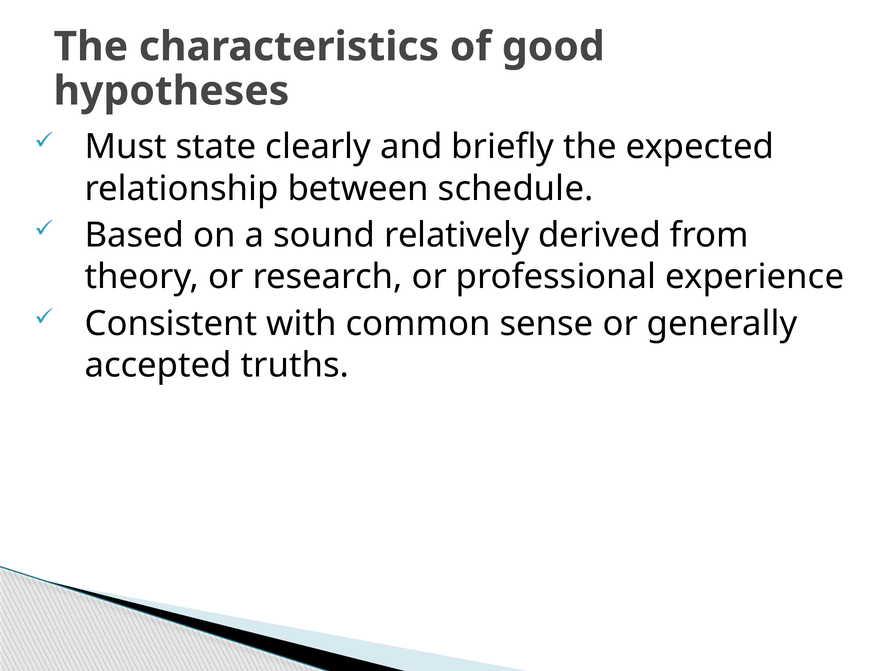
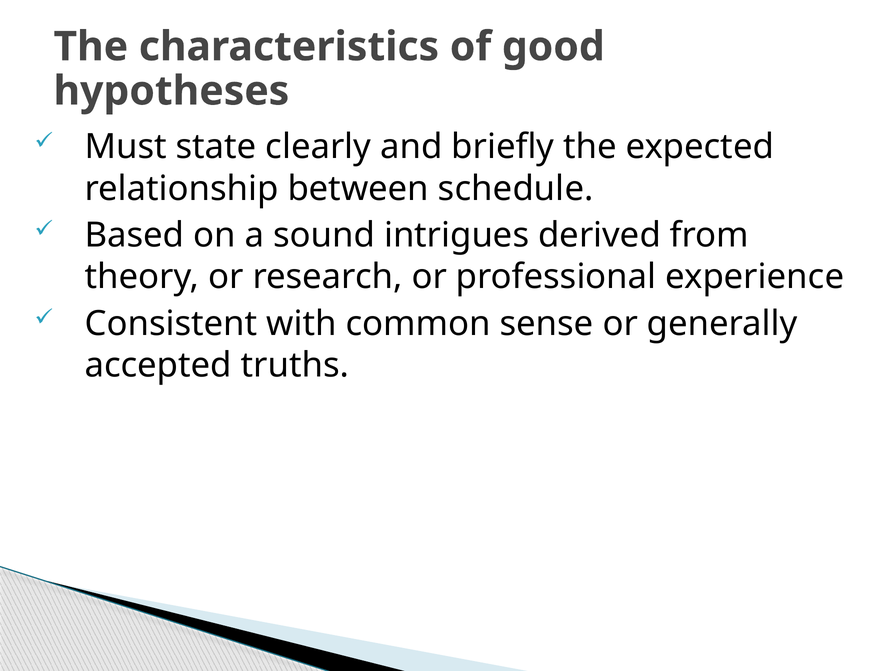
relatively: relatively -> intrigues
